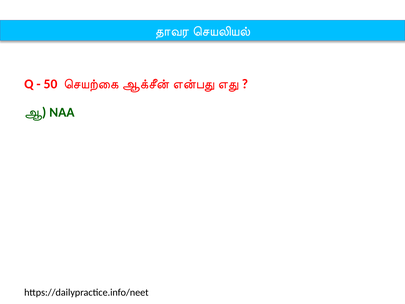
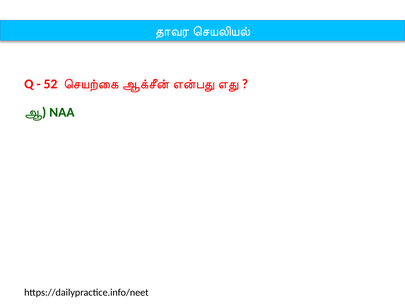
50: 50 -> 52
